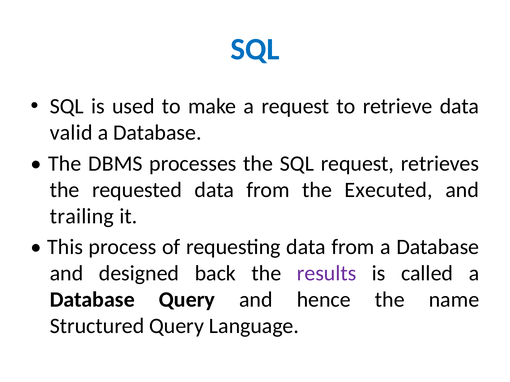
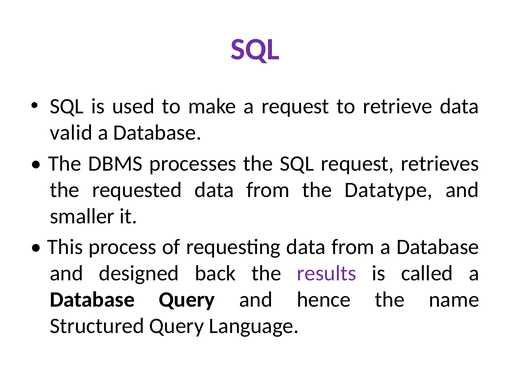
SQL at (255, 49) colour: blue -> purple
Executed: Executed -> Datatype
trailing: trailing -> smaller
